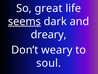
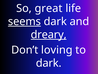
dreary underline: none -> present
weary: weary -> loving
soul at (49, 63): soul -> dark
